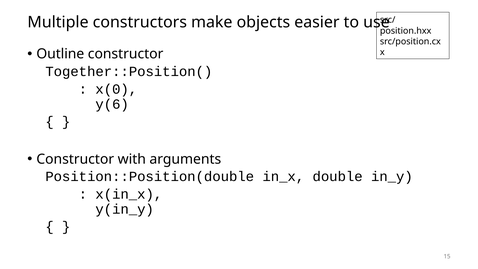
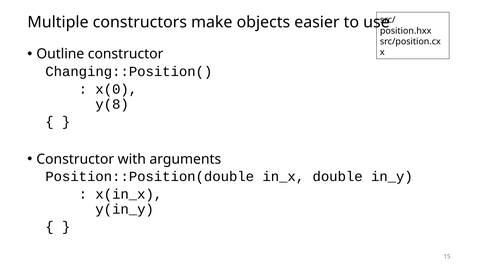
Together::Position(: Together::Position( -> Changing::Position(
y(6: y(6 -> y(8
